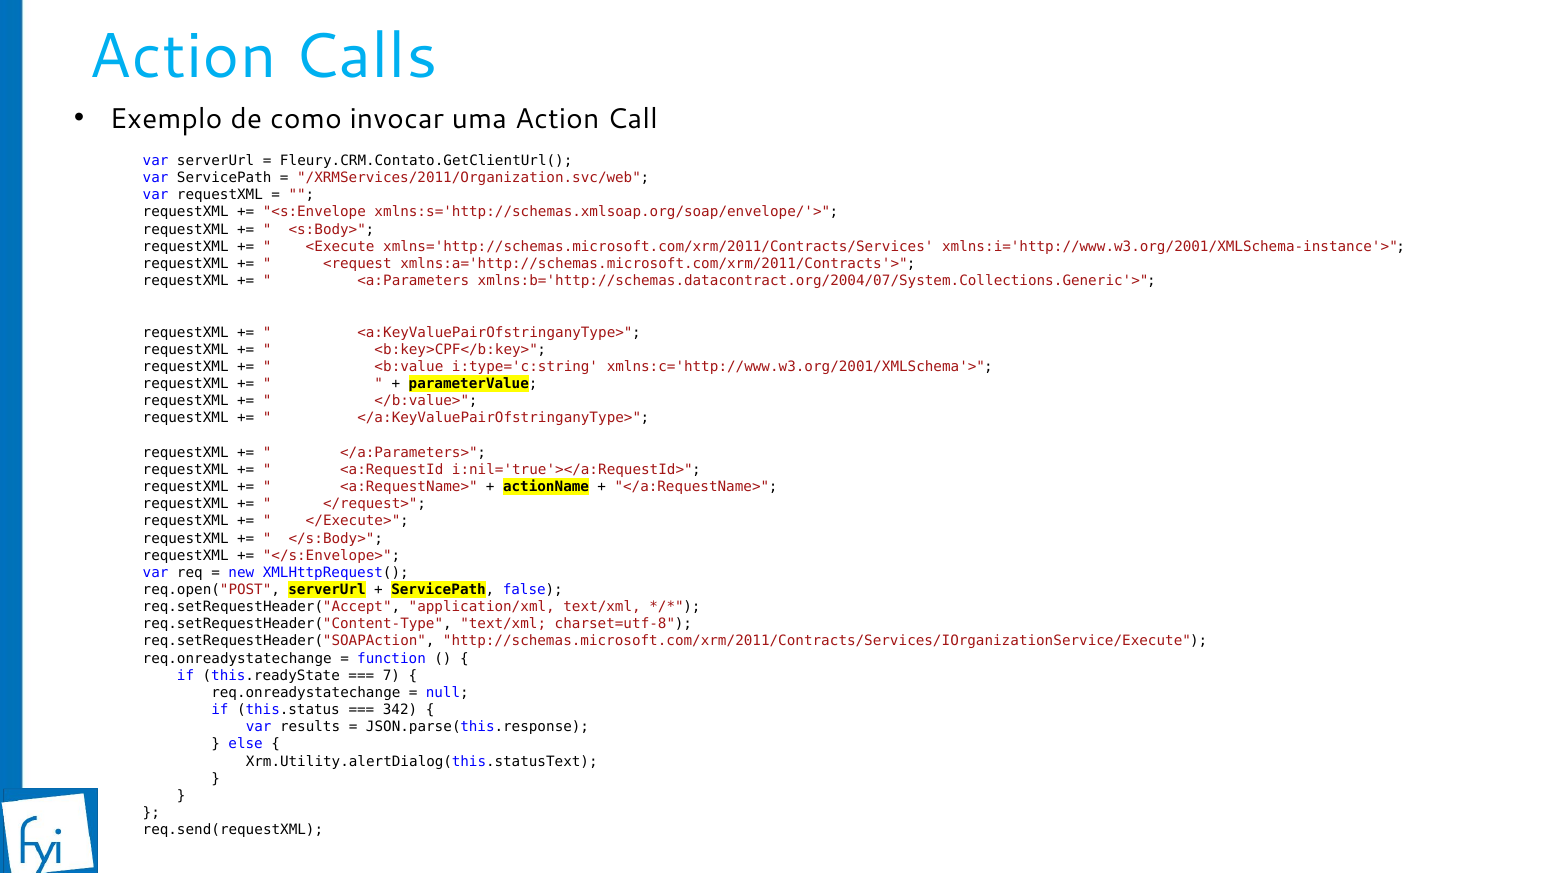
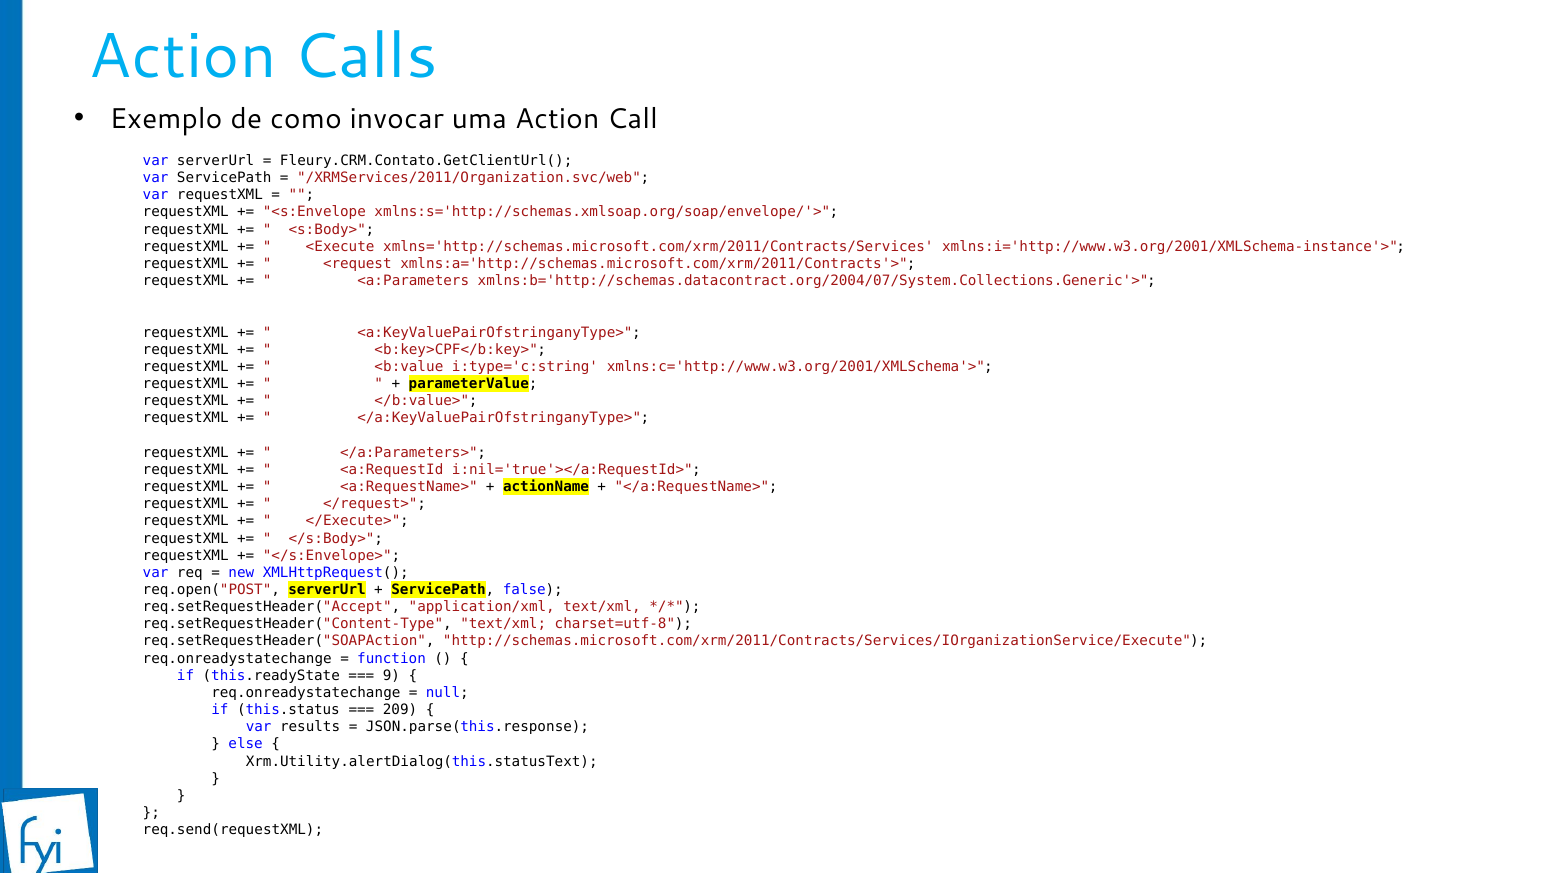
7: 7 -> 9
342: 342 -> 209
